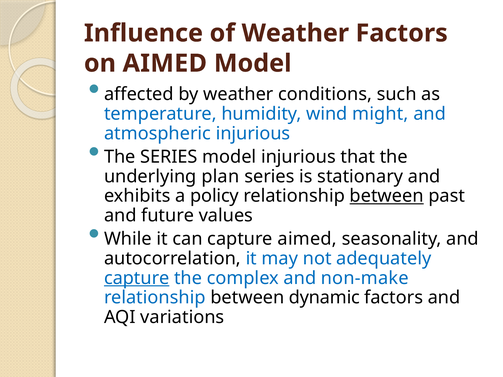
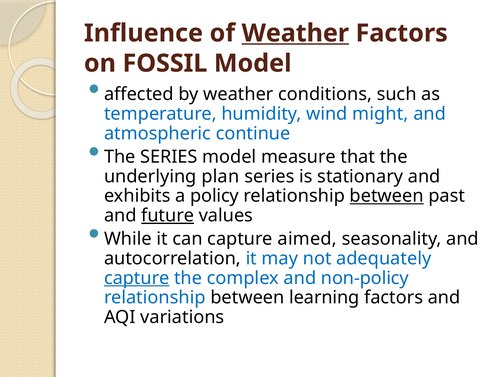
Weather at (295, 33) underline: none -> present
on AIMED: AIMED -> FOSSIL
atmospheric injurious: injurious -> continue
model injurious: injurious -> measure
future underline: none -> present
non-make: non-make -> non-policy
dynamic: dynamic -> learning
